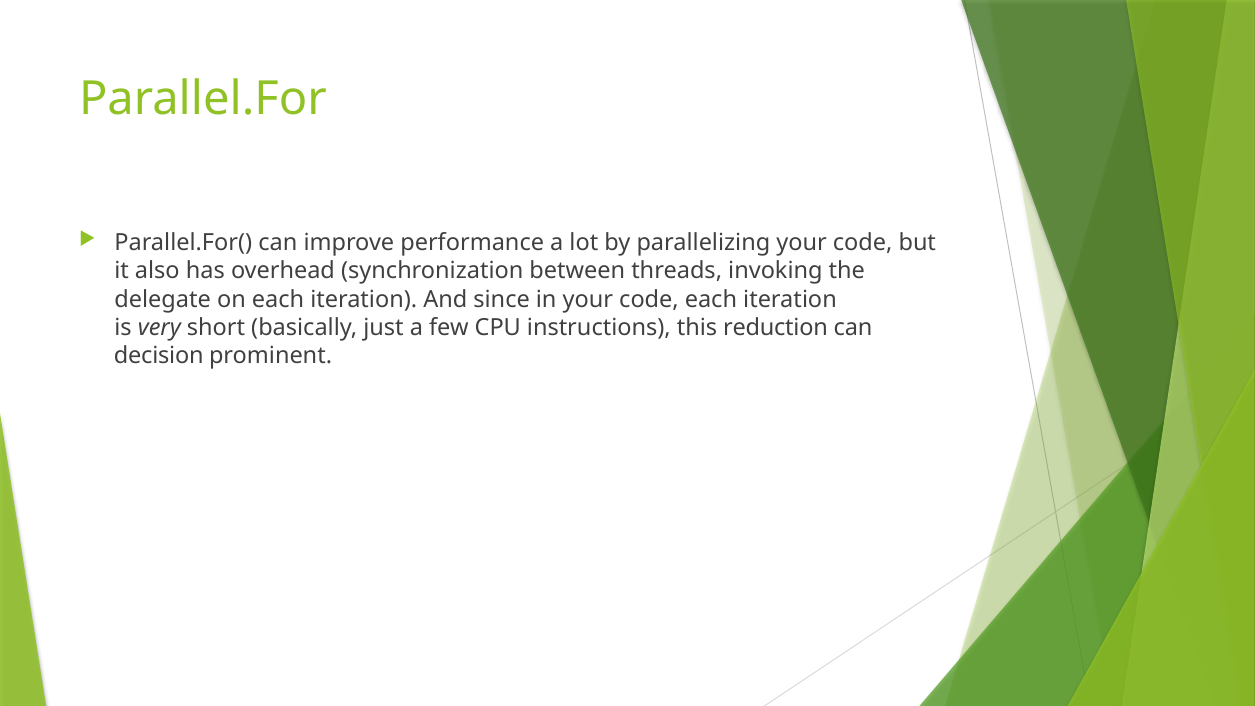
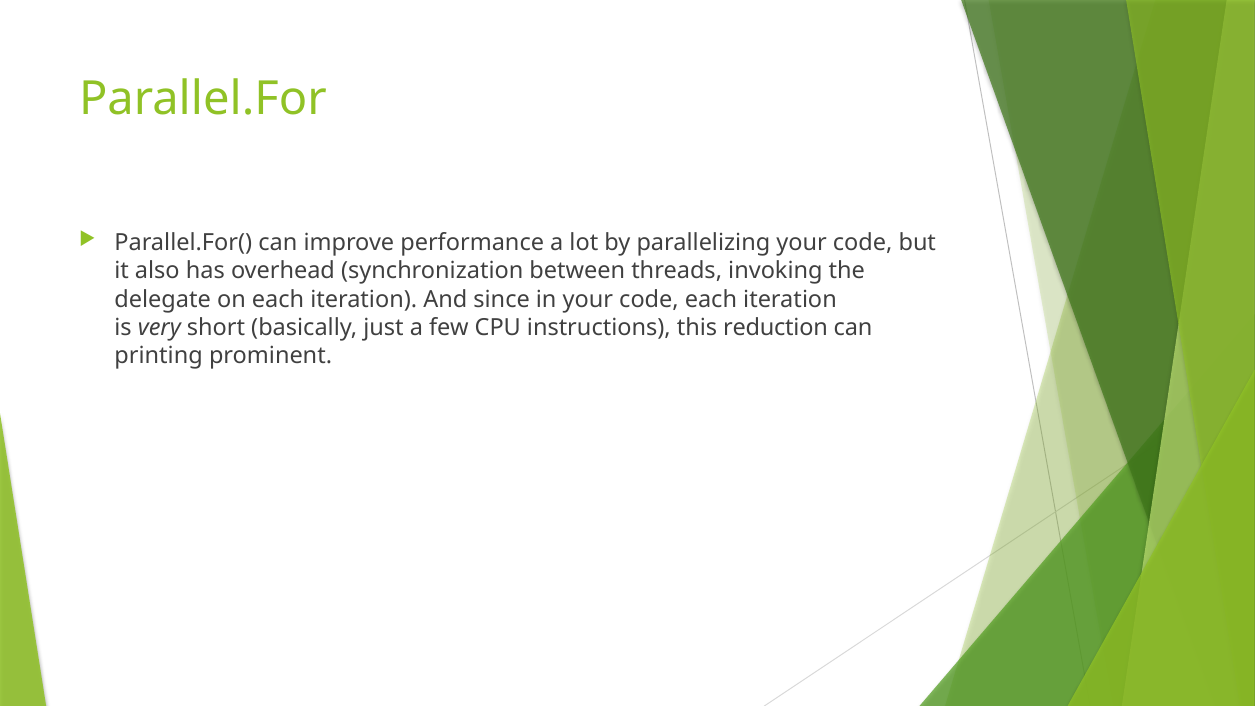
decision: decision -> printing
